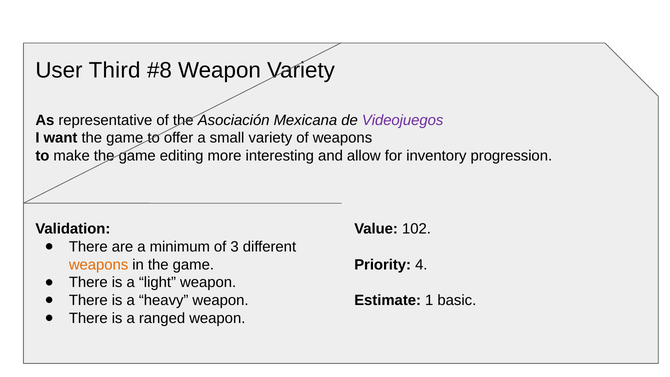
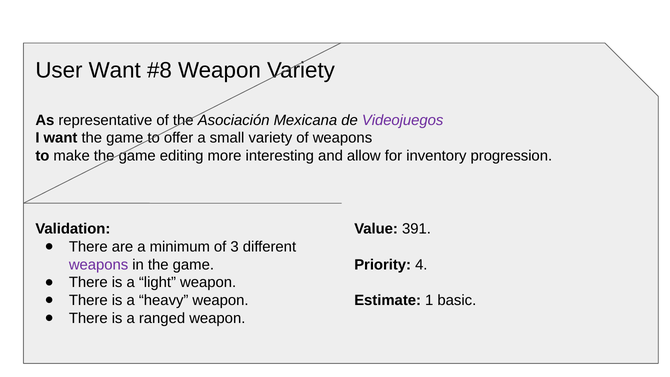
User Third: Third -> Want
102: 102 -> 391
weapons at (99, 265) colour: orange -> purple
